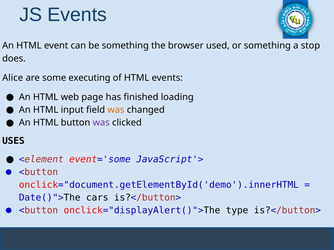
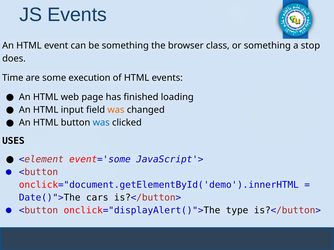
used: used -> class
Alice: Alice -> Time
executing: executing -> execution
was at (101, 123) colour: purple -> blue
